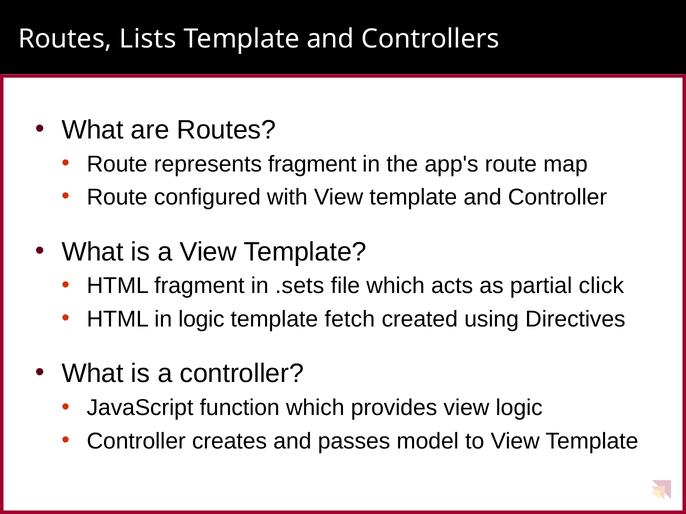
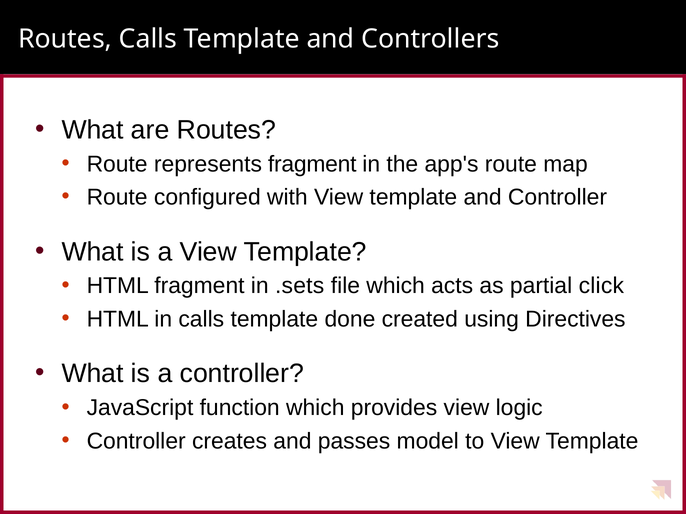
Routes Lists: Lists -> Calls
in logic: logic -> calls
fetch: fetch -> done
